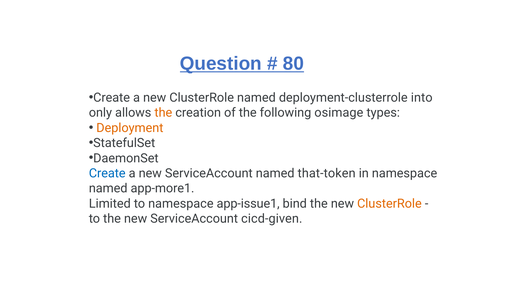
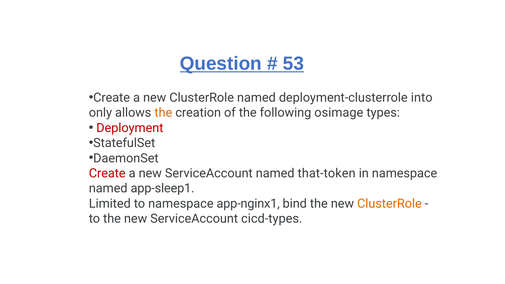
80: 80 -> 53
Deployment colour: orange -> red
Create at (107, 173) colour: blue -> red
app-more1: app-more1 -> app-sleep1
app-issue1: app-issue1 -> app-nginx1
cicd-given: cicd-given -> cicd-types
